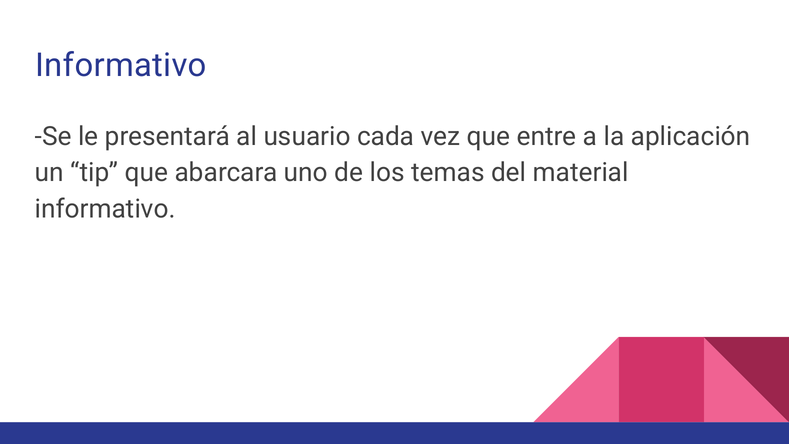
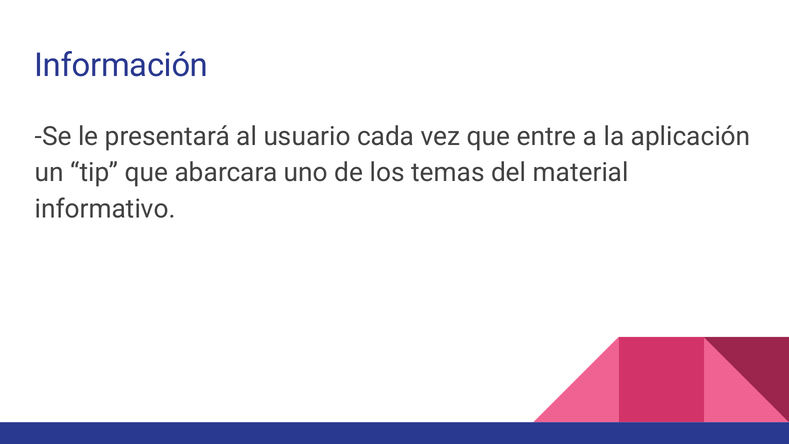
Informativo at (121, 65): Informativo -> Información
